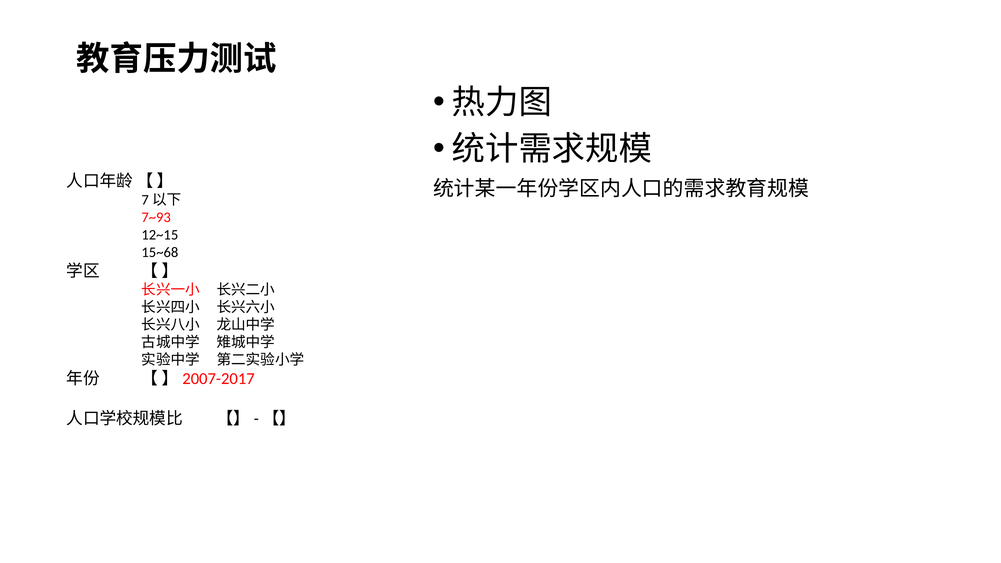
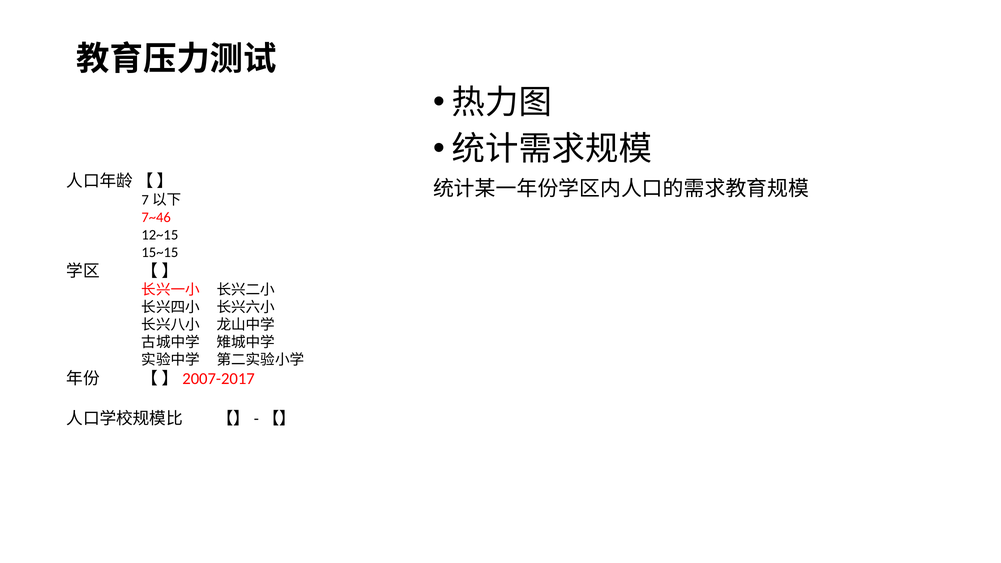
7~93: 7~93 -> 7~46
15~68: 15~68 -> 15~15
